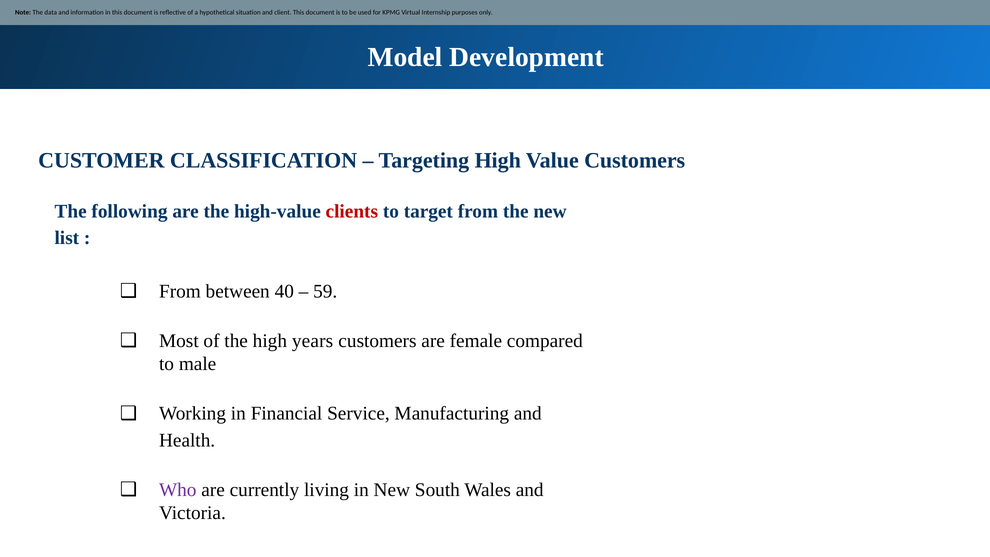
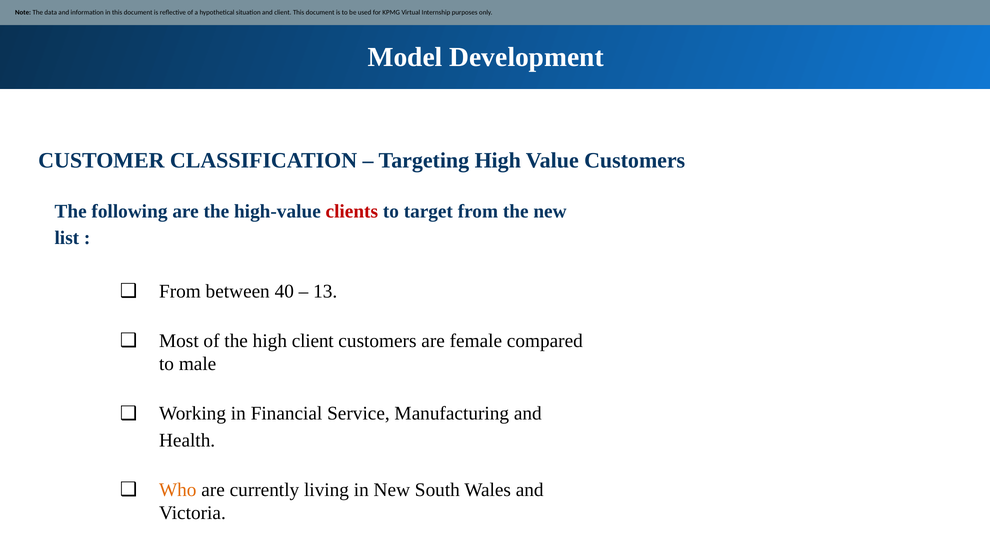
59: 59 -> 13
high years: years -> client
Who colour: purple -> orange
